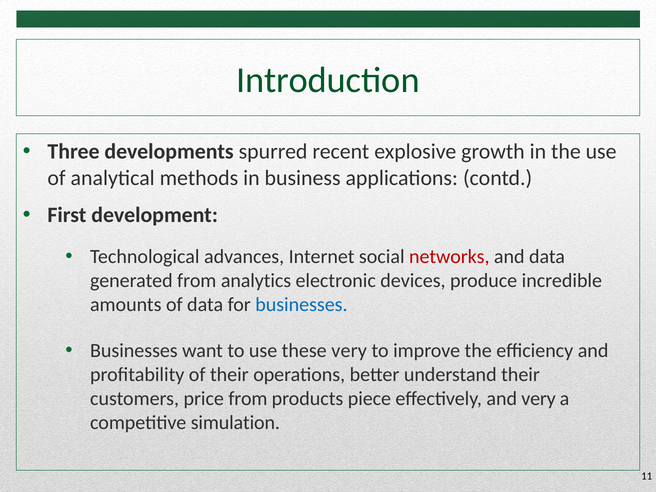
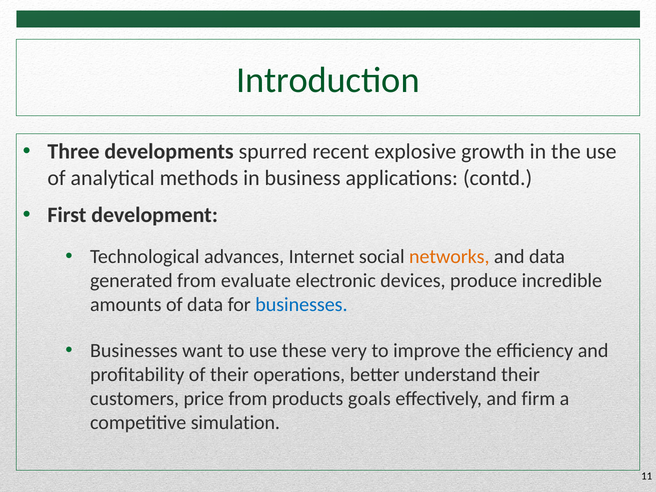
networks colour: red -> orange
analytics: analytics -> evaluate
piece: piece -> goals
and very: very -> firm
